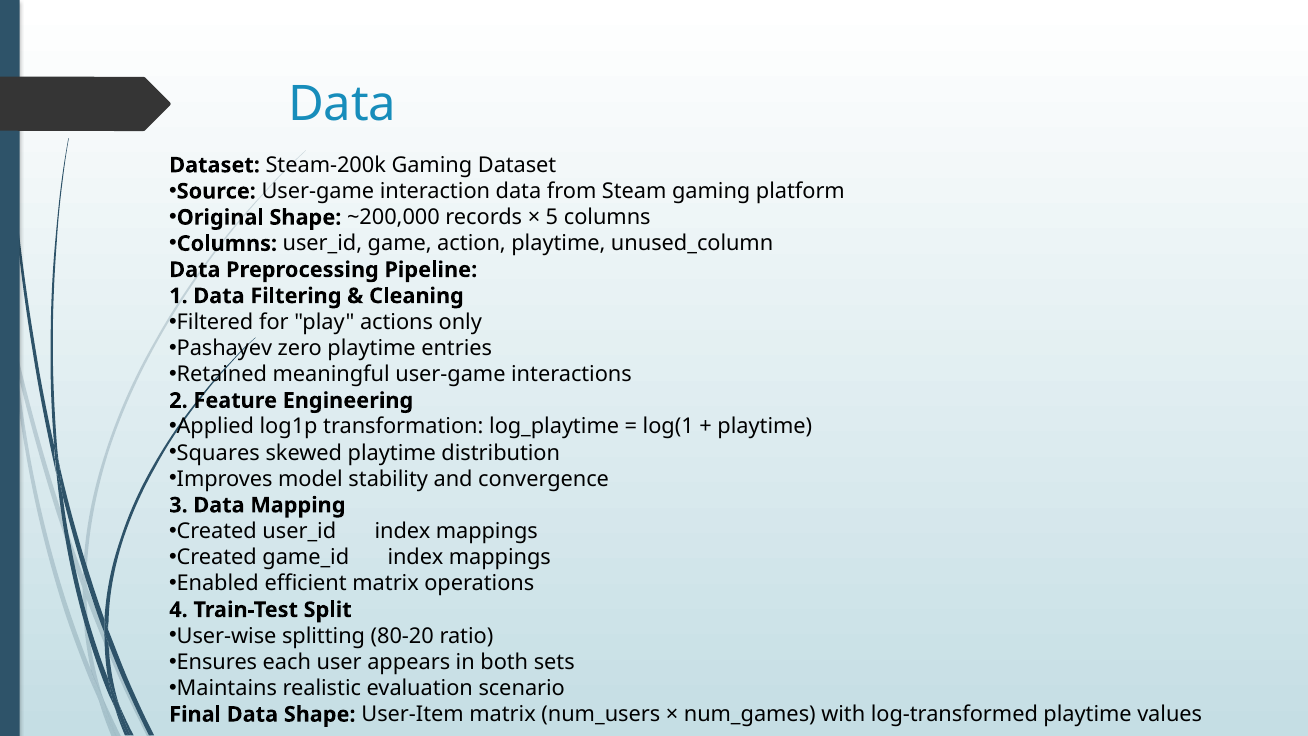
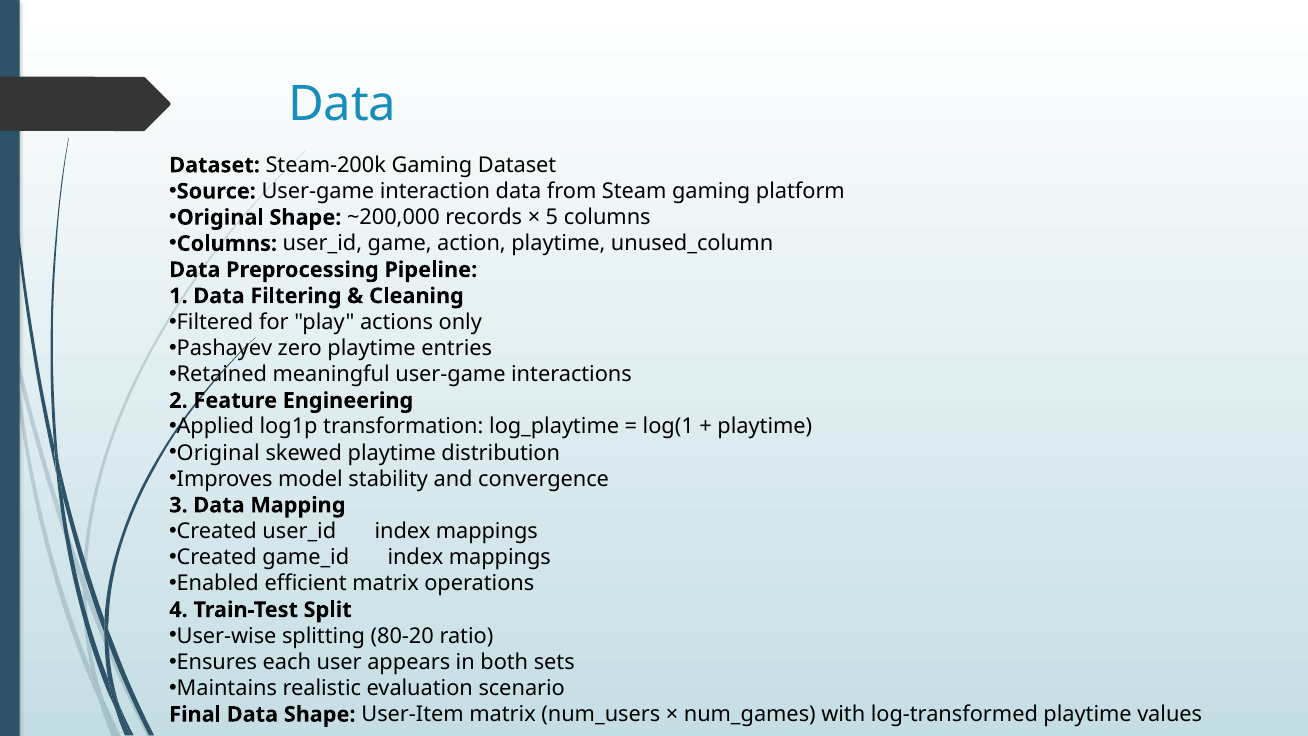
Squares at (218, 453): Squares -> Original
